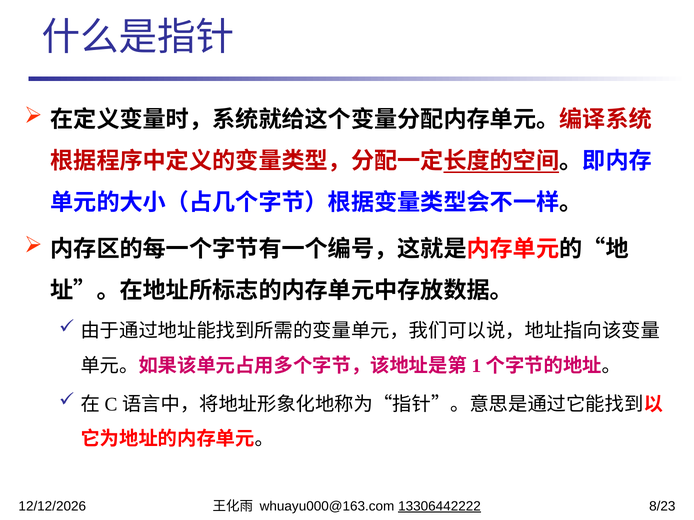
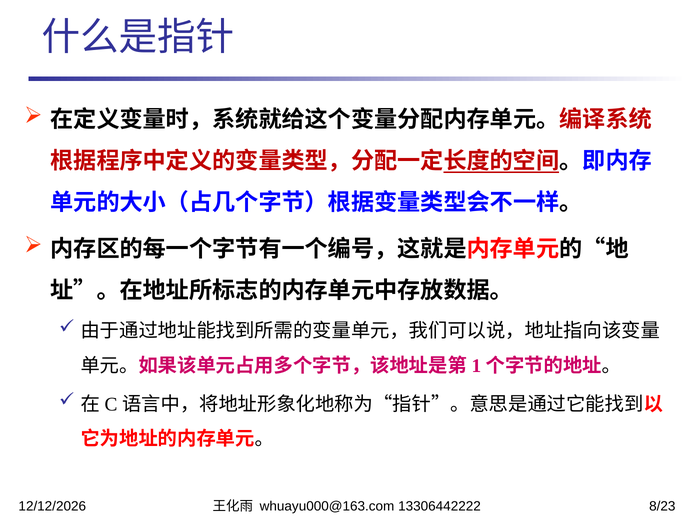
13306442222 underline: present -> none
